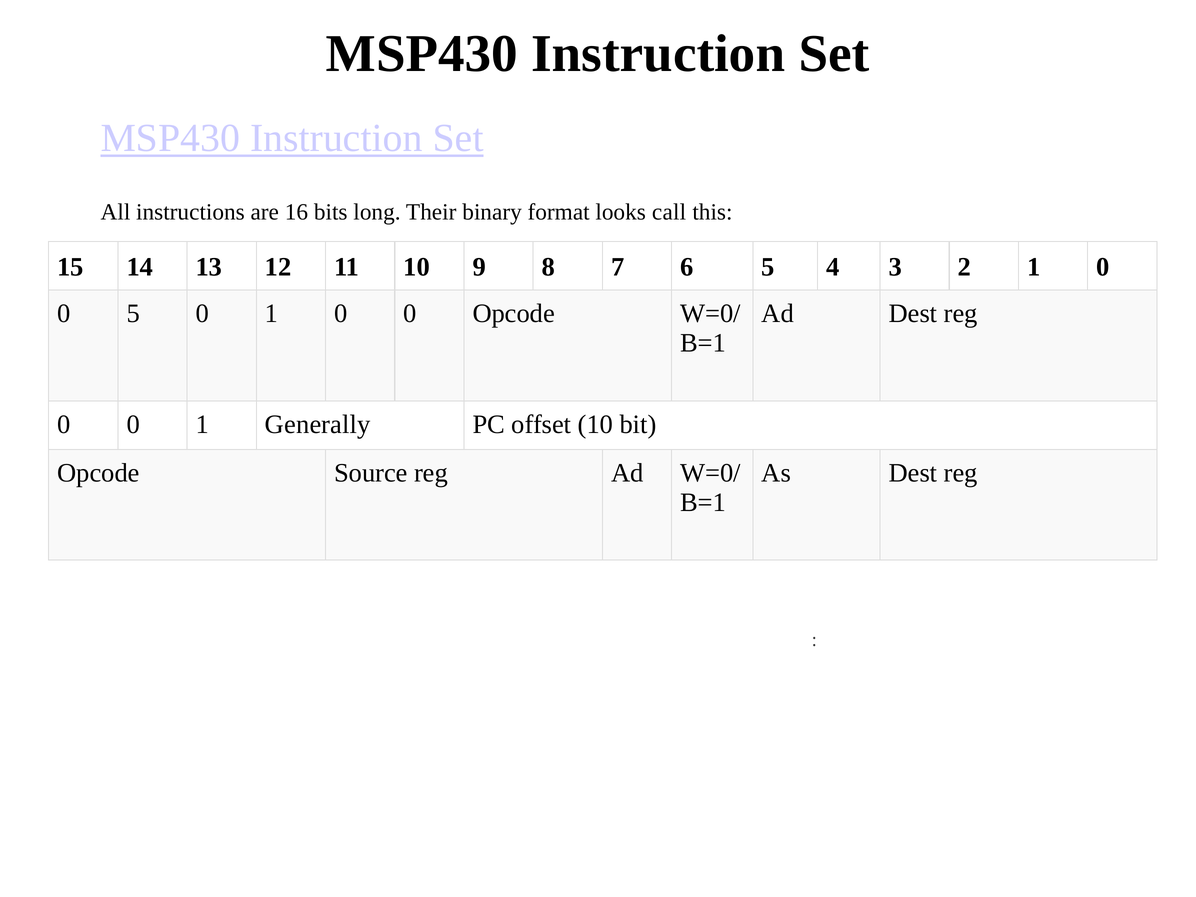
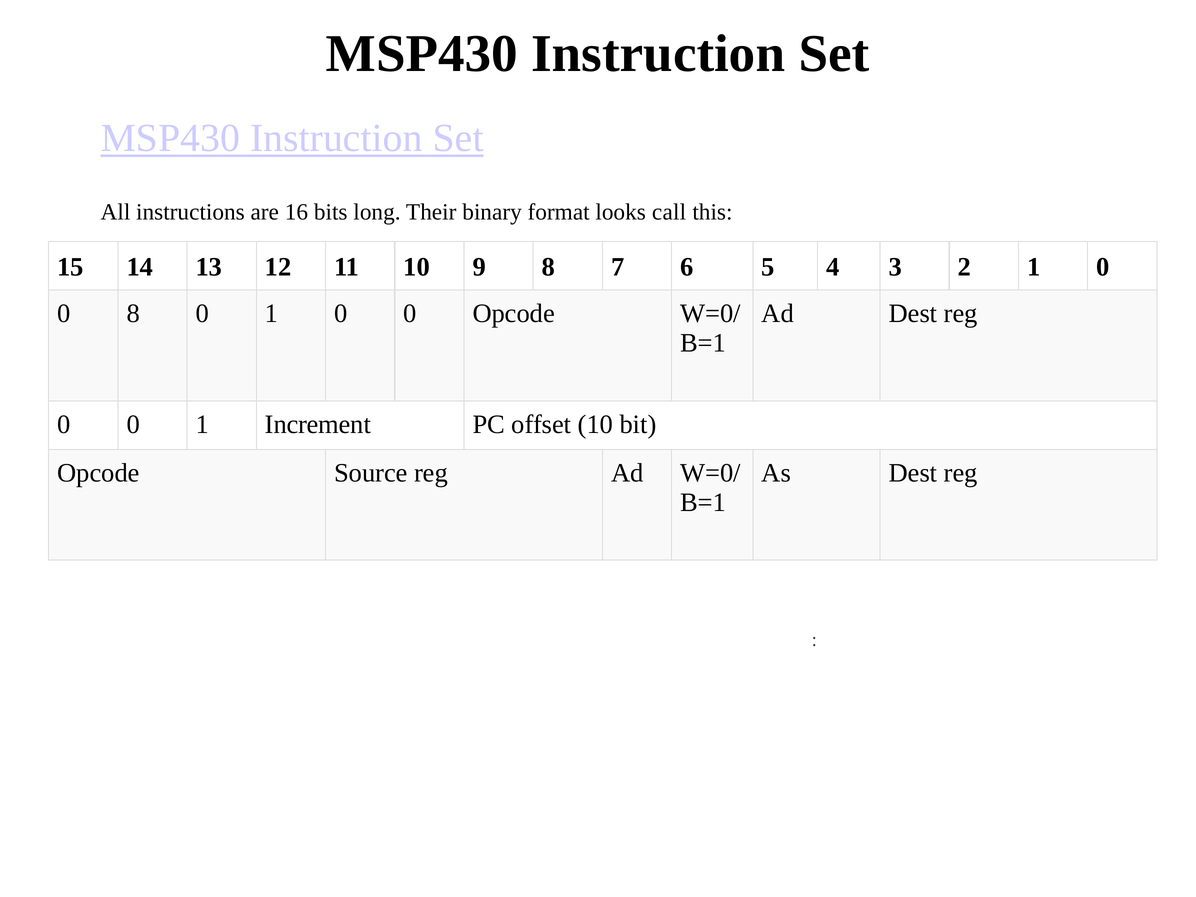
0 5: 5 -> 8
Generally: Generally -> Increment
